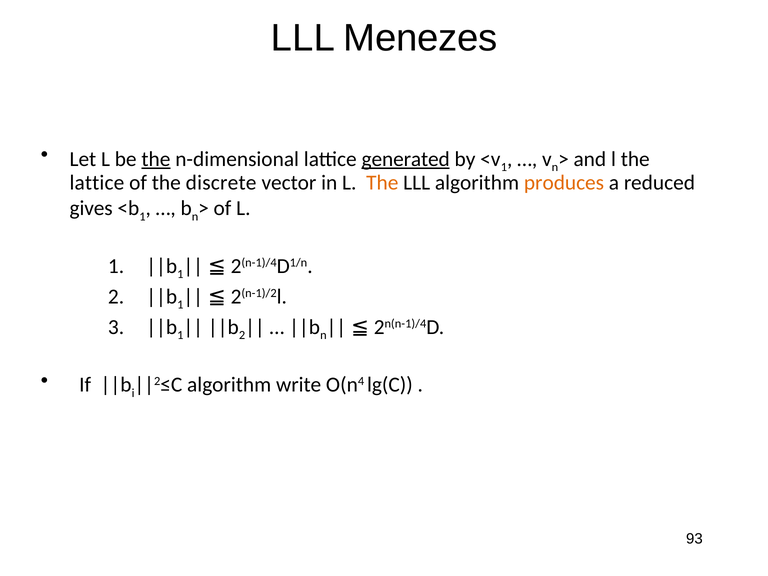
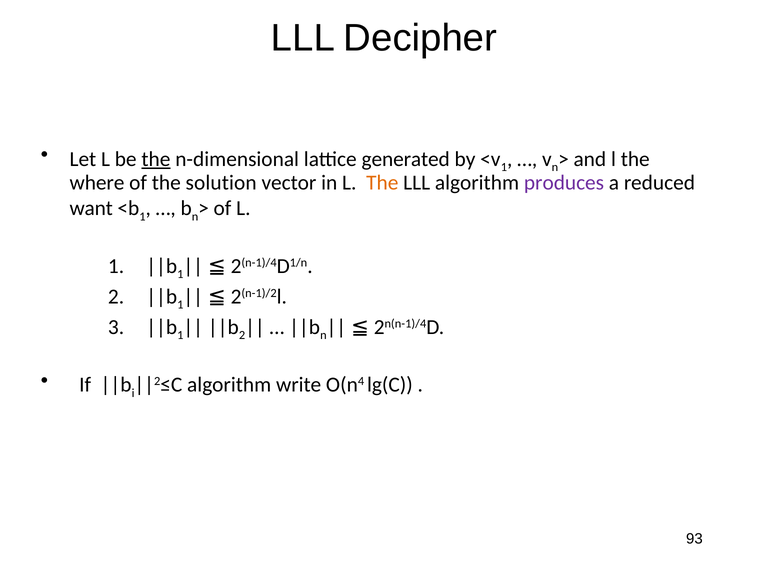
Menezes: Menezes -> Decipher
generated underline: present -> none
lattice at (97, 183): lattice -> where
discrete: discrete -> solution
produces colour: orange -> purple
gives: gives -> want
